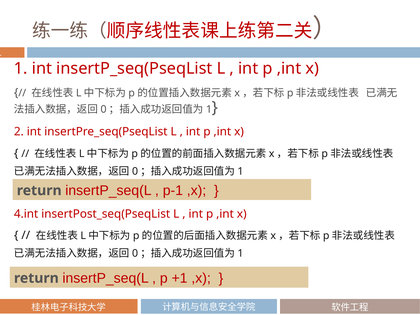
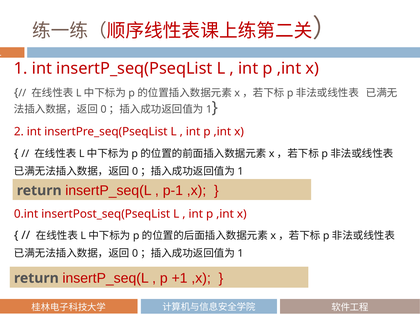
4.int: 4.int -> 0.int
